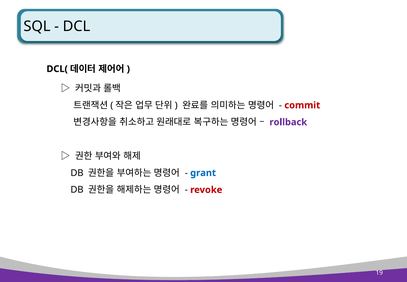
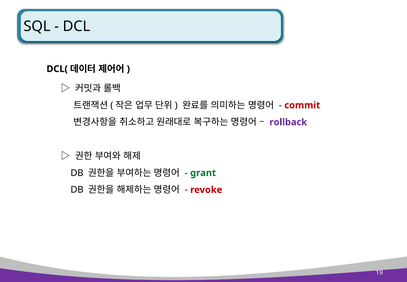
grant colour: blue -> green
